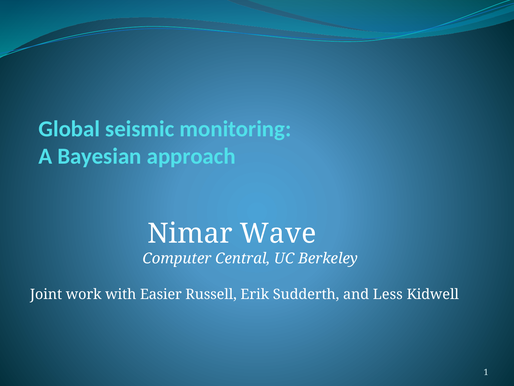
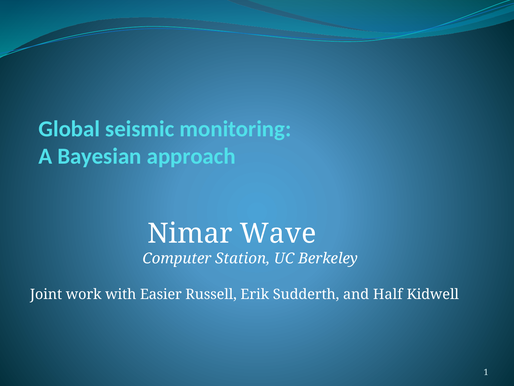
Central: Central -> Station
Less: Less -> Half
